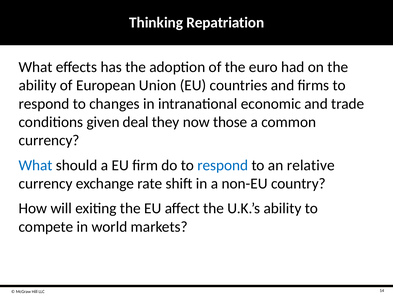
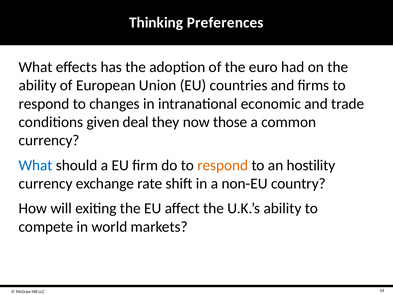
Repatriation: Repatriation -> Preferences
respond at (223, 165) colour: blue -> orange
relative: relative -> hostility
